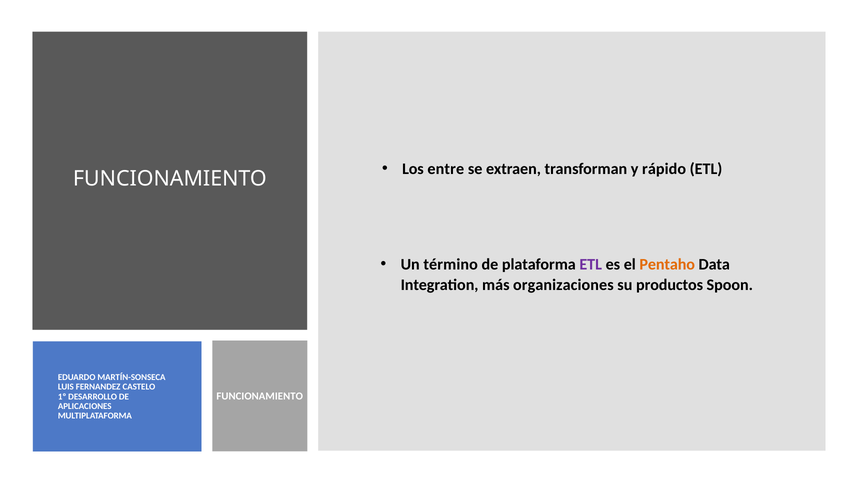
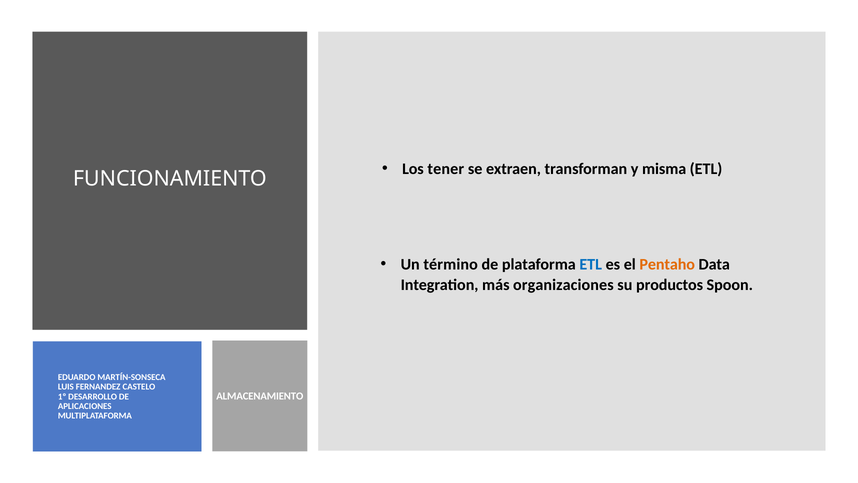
entre: entre -> tener
rápido: rápido -> misma
ETL at (591, 264) colour: purple -> blue
FUNCIONAMIENTO at (260, 396): FUNCIONAMIENTO -> ALMACENAMIENTO
